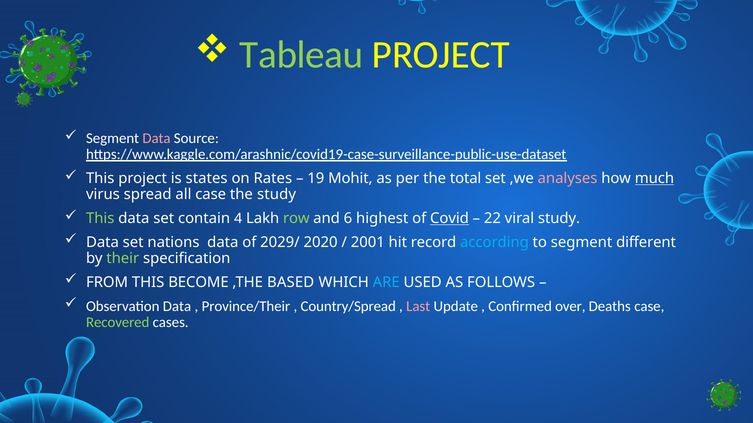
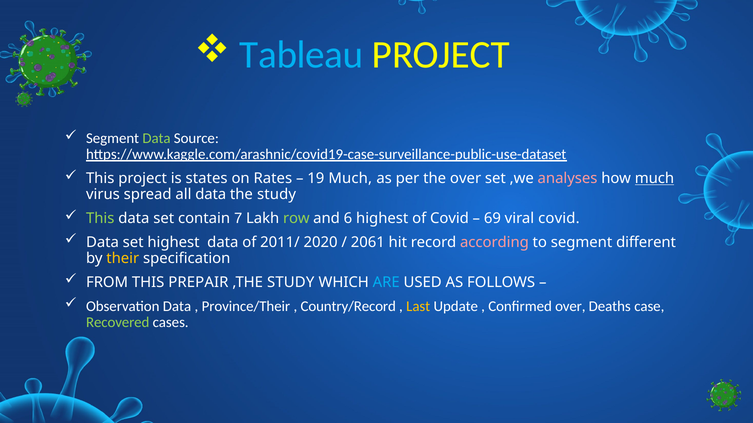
Tableau colour: light green -> light blue
Data at (157, 139) colour: pink -> light green
19 Mohit: Mohit -> Much
the total: total -> over
all case: case -> data
4: 4 -> 7
Covid at (449, 219) underline: present -> none
22: 22 -> 69
viral study: study -> covid
set nations: nations -> highest
2029/: 2029/ -> 2011/
2001: 2001 -> 2061
according colour: light blue -> pink
their colour: light green -> yellow
BECOME: BECOME -> PREPAIR
,THE BASED: BASED -> STUDY
Country/Spread: Country/Spread -> Country/Record
Last colour: pink -> yellow
